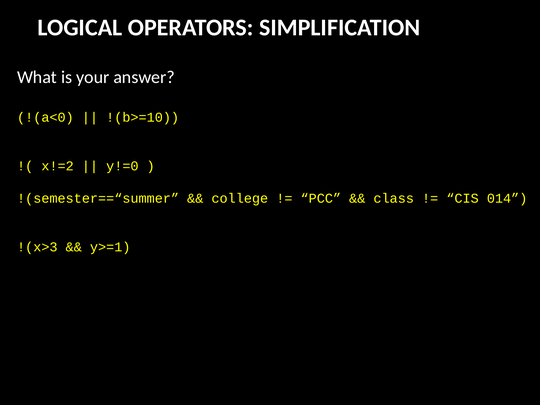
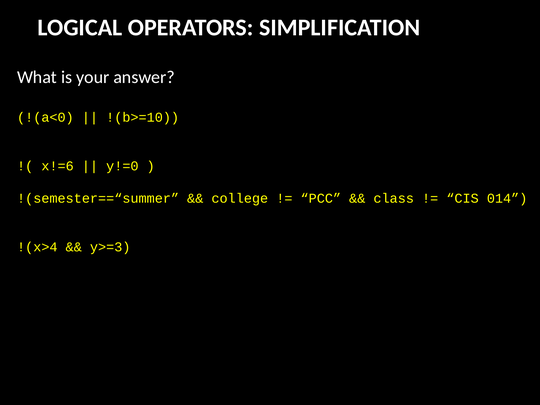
x!=2: x!=2 -> x!=6
!(x>3: !(x>3 -> !(x>4
y>=1: y>=1 -> y>=3
